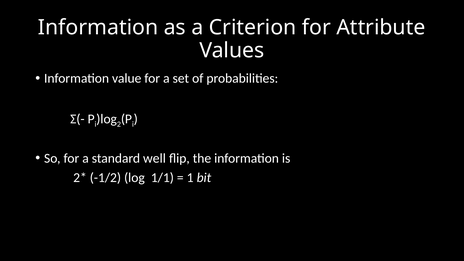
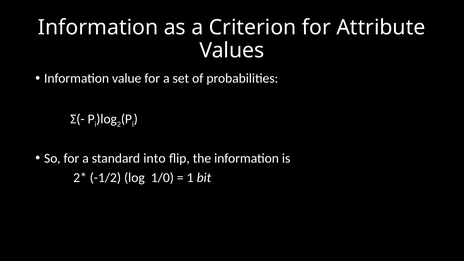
well: well -> into
1/1: 1/1 -> 1/0
